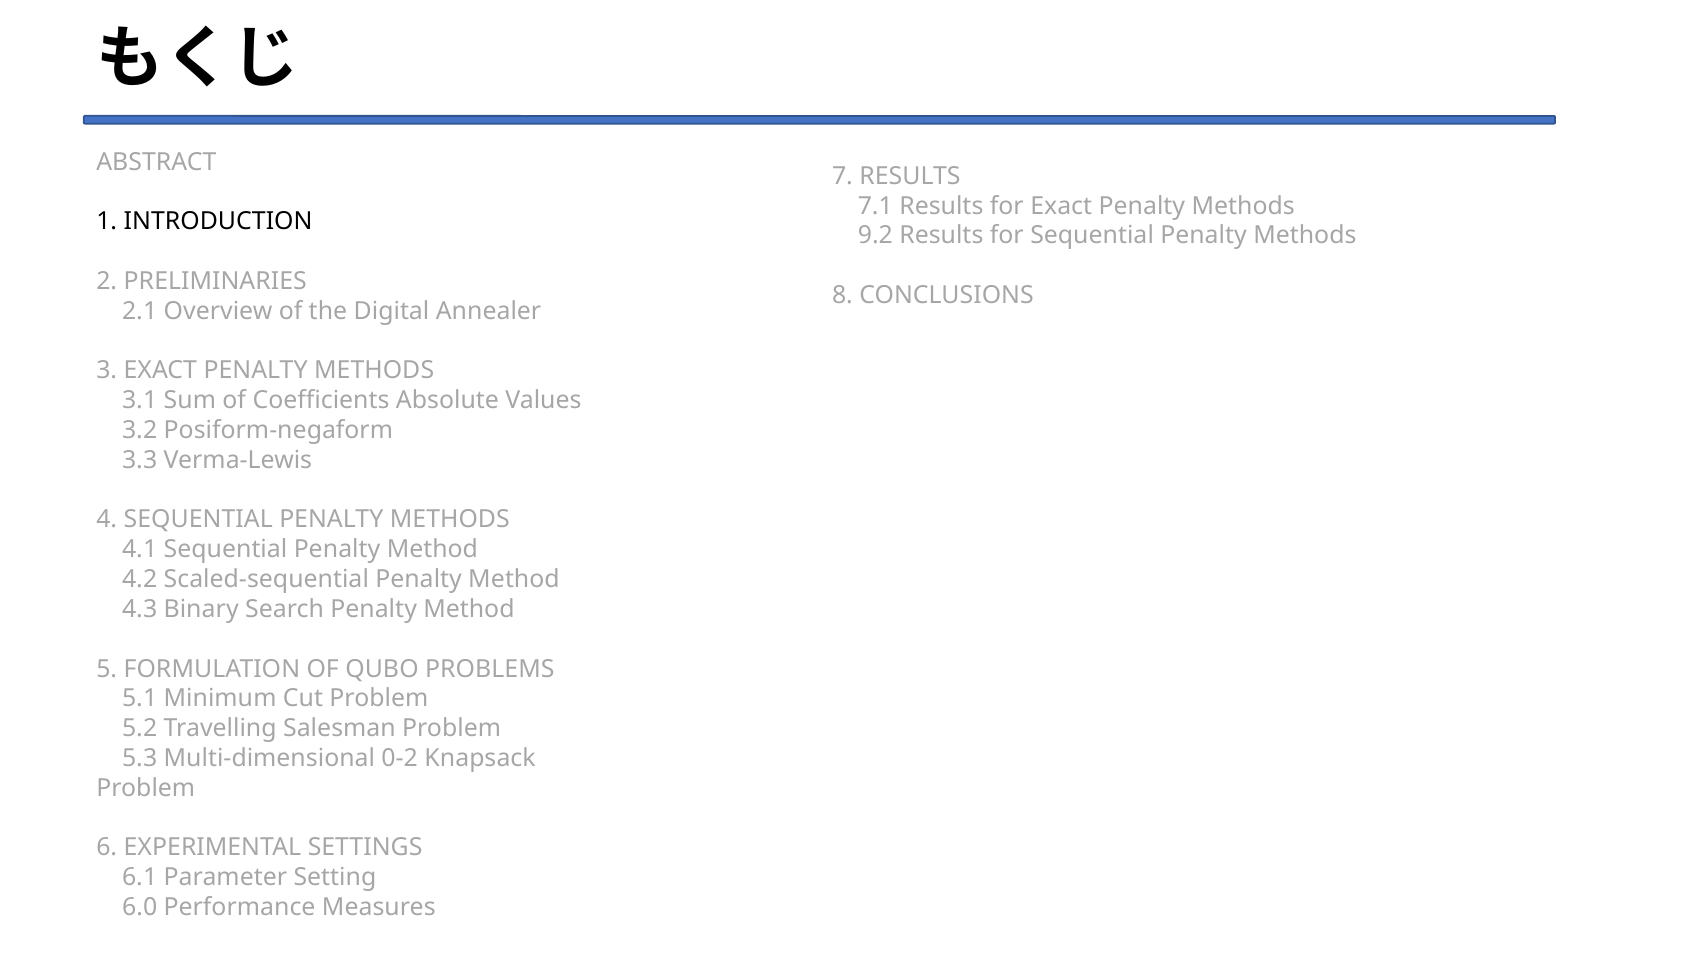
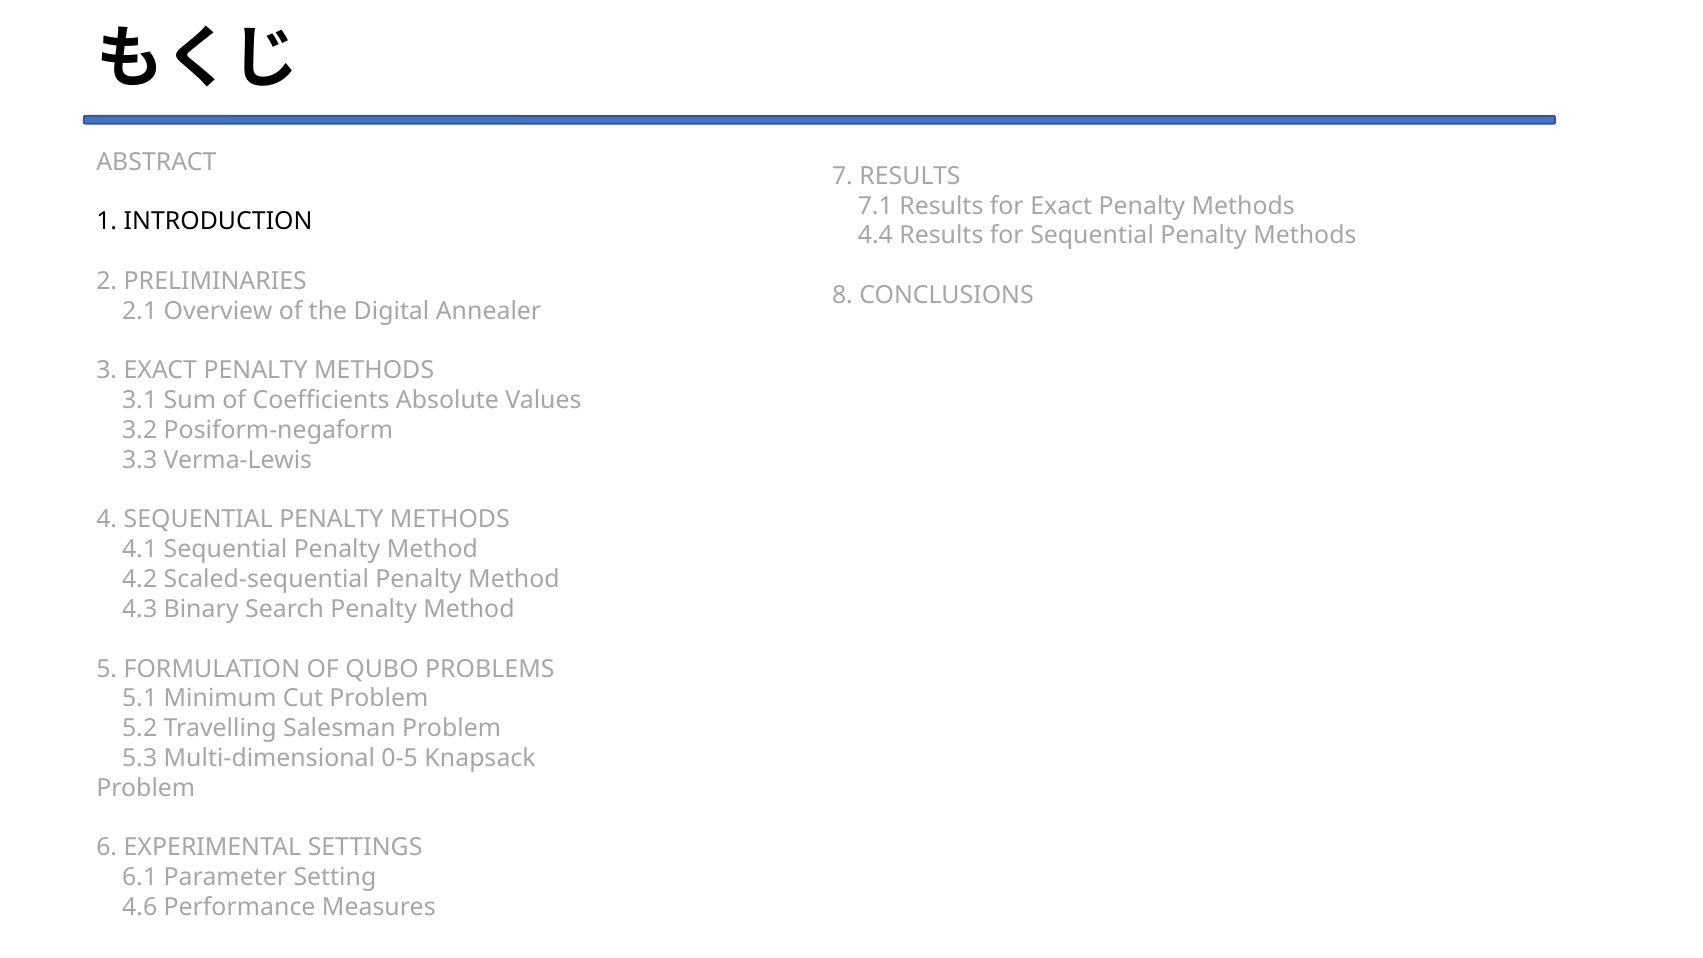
9.2: 9.2 -> 4.4
0-2: 0-2 -> 0-5
6.0: 6.0 -> 4.6
